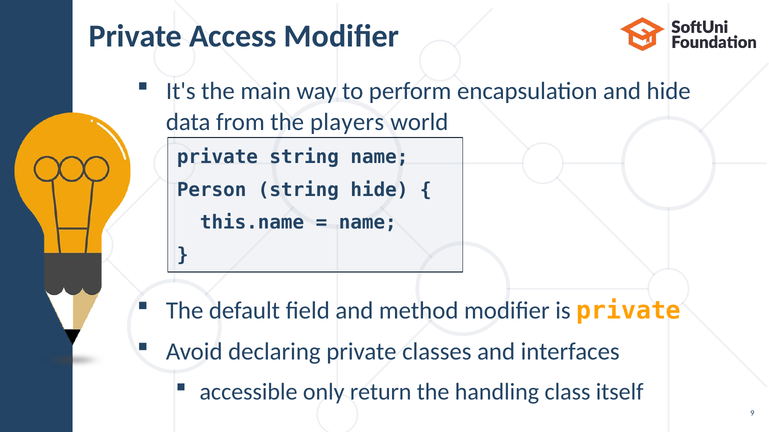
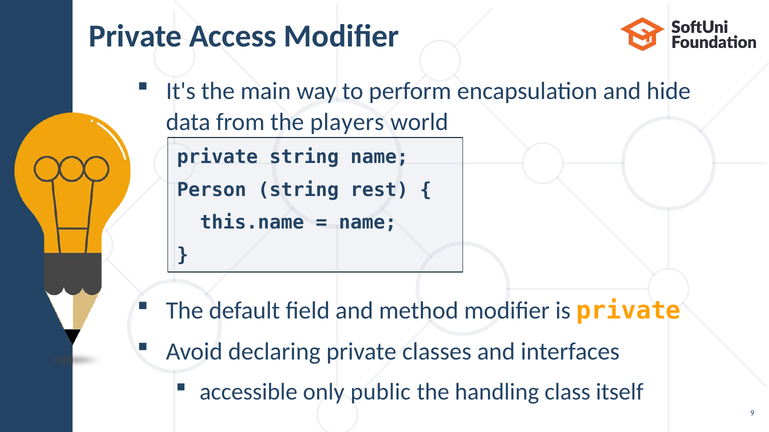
string hide: hide -> rest
return: return -> public
